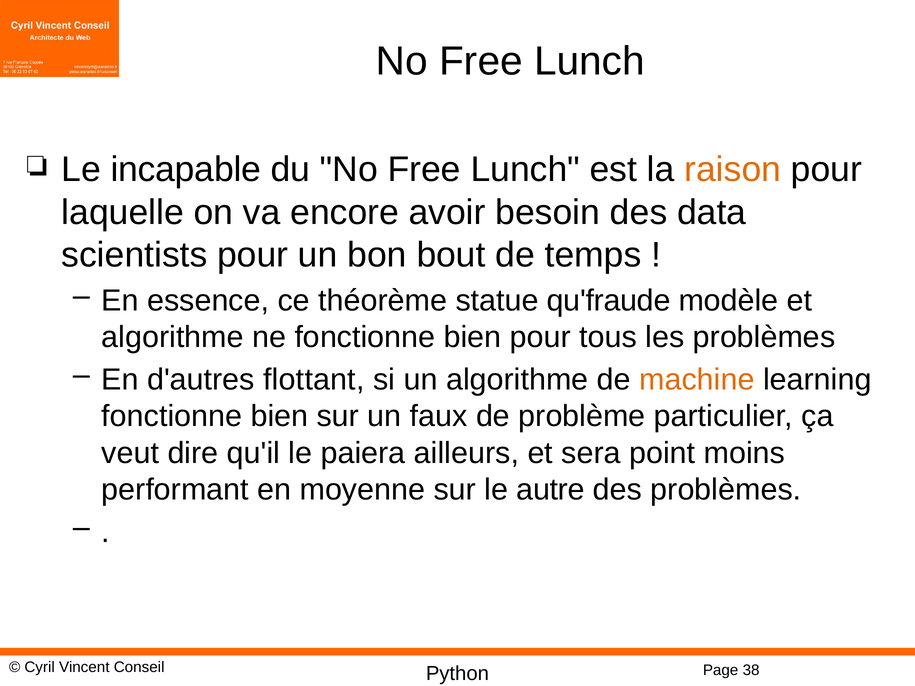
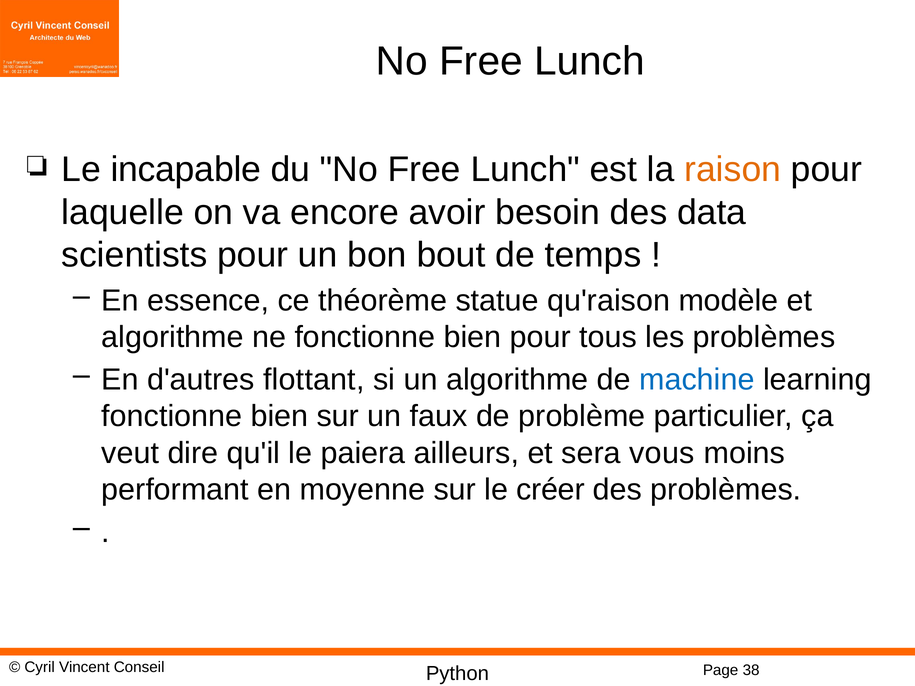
qu'fraude: qu'fraude -> qu'raison
machine colour: orange -> blue
point: point -> vous
autre: autre -> créer
